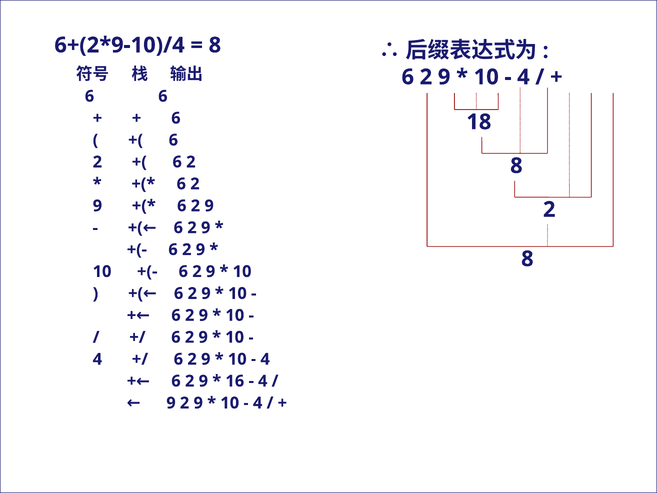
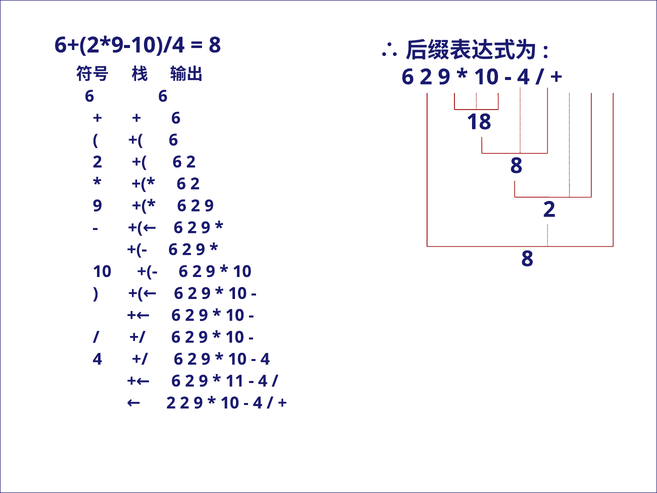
16: 16 -> 11
9 at (171, 403): 9 -> 2
